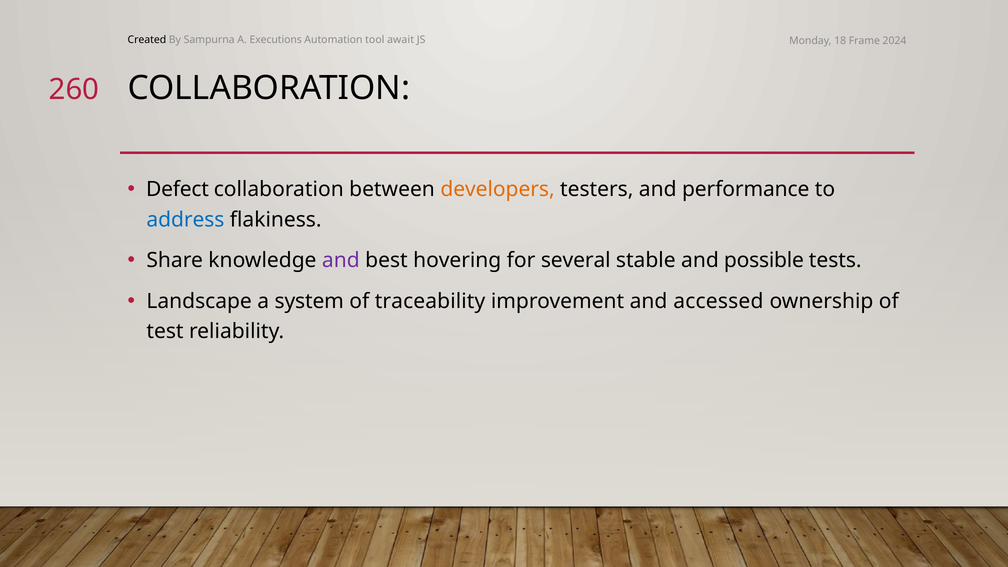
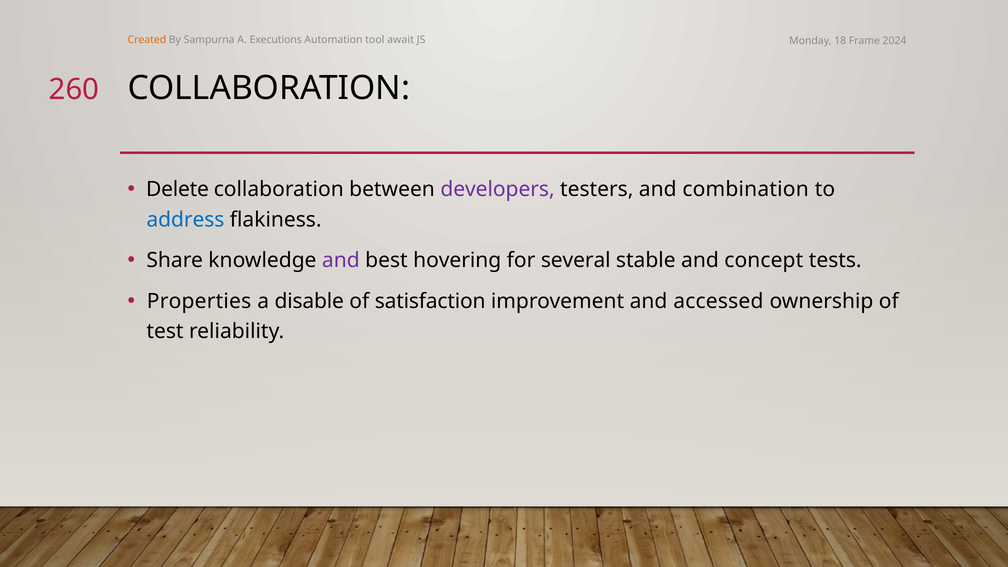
Created colour: black -> orange
Defect: Defect -> Delete
developers colour: orange -> purple
performance: performance -> combination
possible: possible -> concept
Landscape: Landscape -> Properties
system: system -> disable
traceability: traceability -> satisfaction
